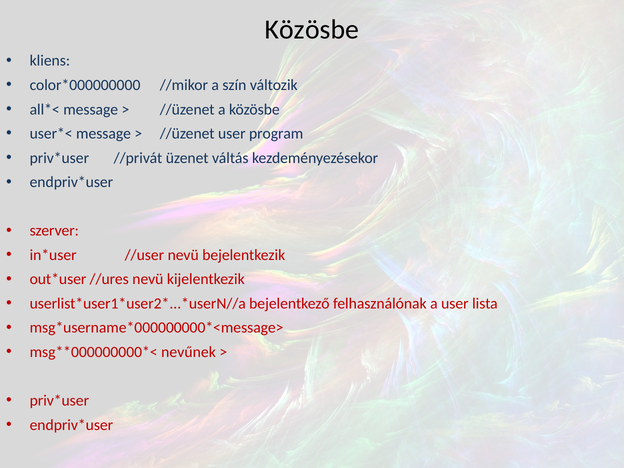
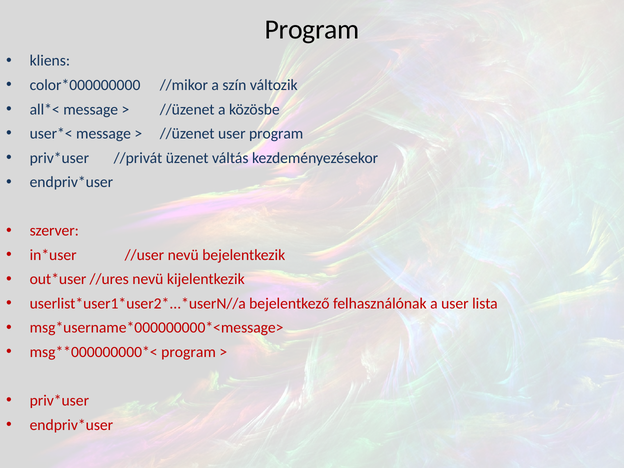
Közösbe at (312, 30): Közösbe -> Program
nevűnek at (189, 352): nevűnek -> program
